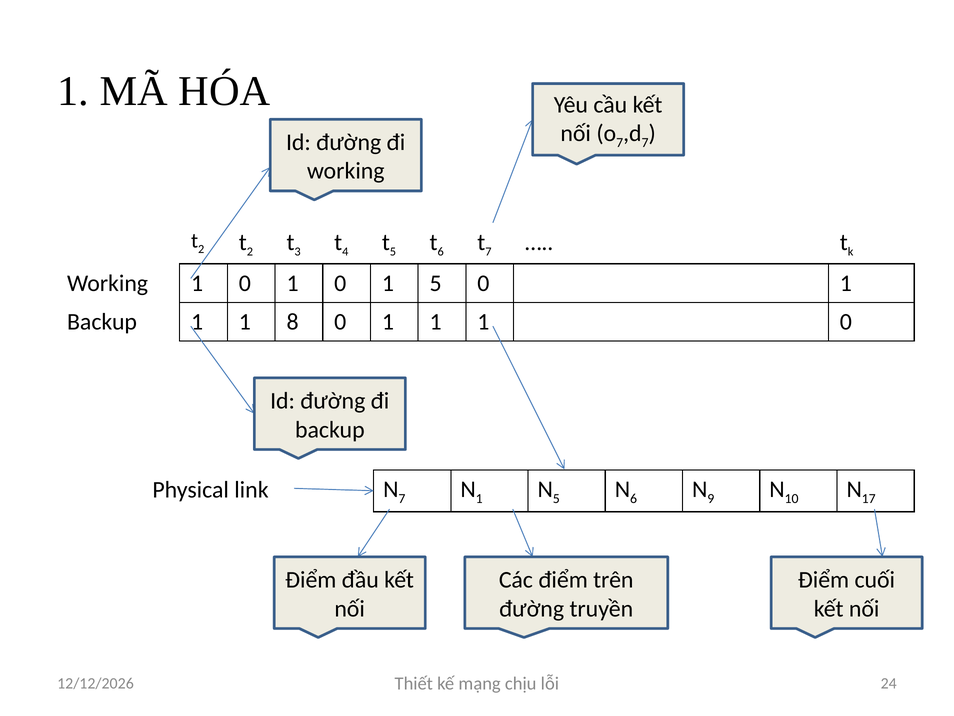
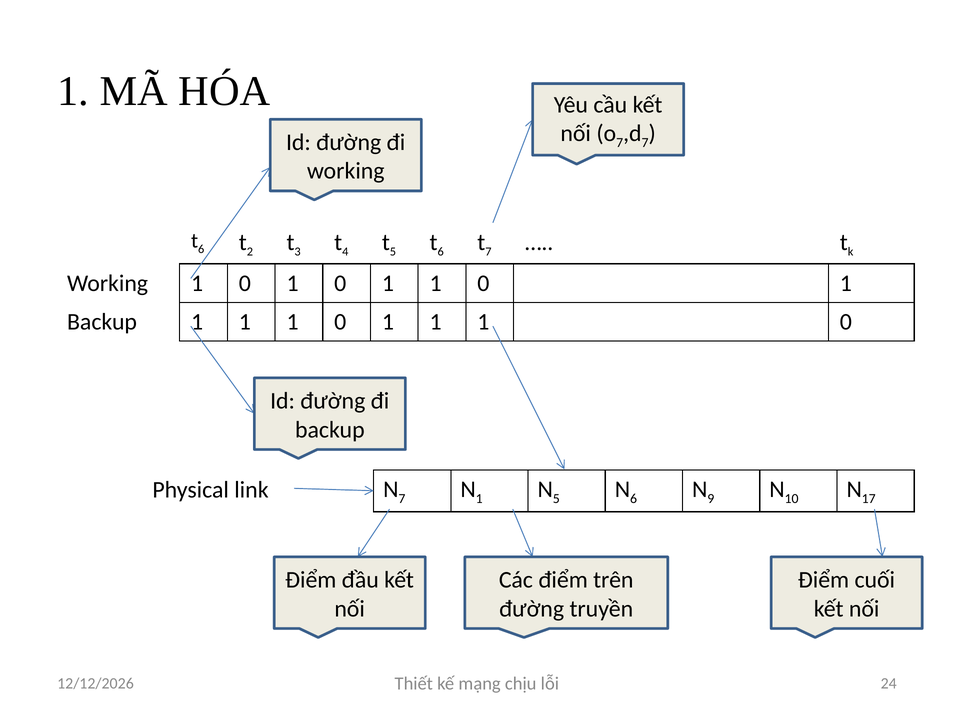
2 at (201, 249): 2 -> 6
5 at (436, 283): 5 -> 1
Backup 1 1 8: 8 -> 1
